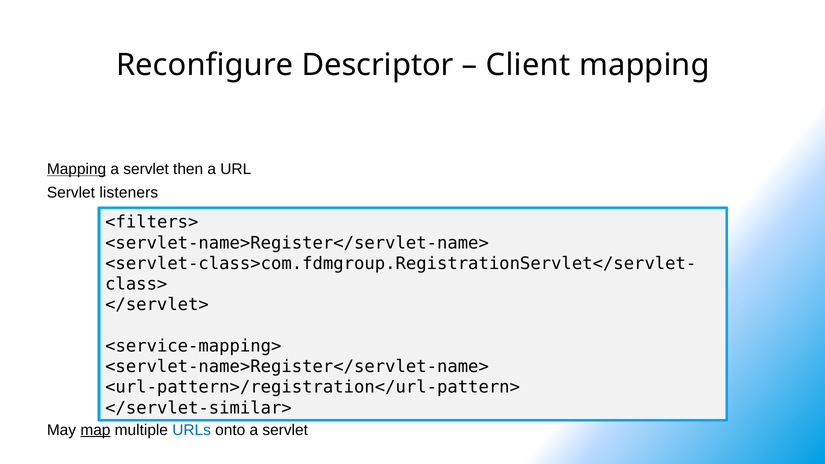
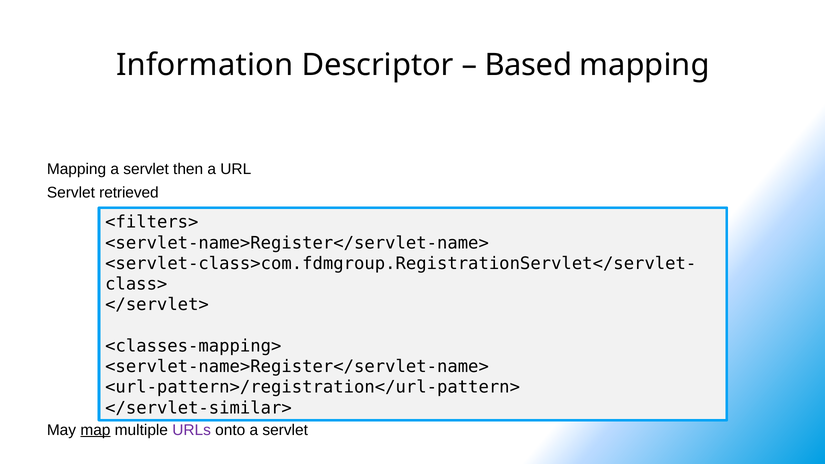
Reconfigure: Reconfigure -> Information
Client: Client -> Based
Mapping at (77, 169) underline: present -> none
listeners: listeners -> retrieved
<service-mapping>: <service-mapping> -> <classes-mapping>
URLs colour: blue -> purple
